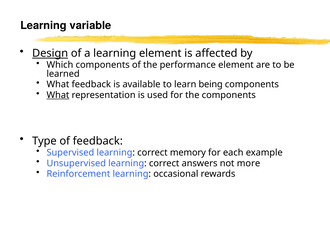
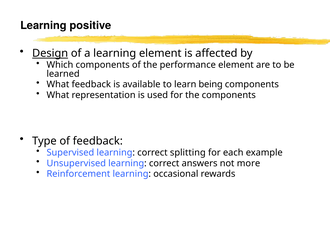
variable: variable -> positive
What at (58, 95) underline: present -> none
memory: memory -> splitting
